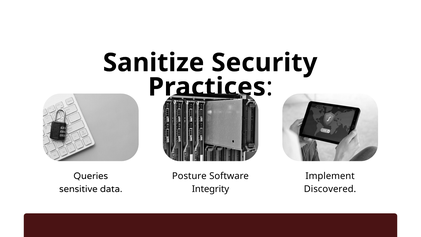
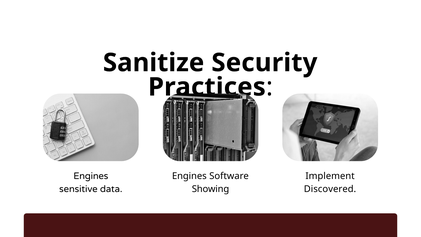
Queries at (91, 176): Queries -> Engines
Posture at (189, 176): Posture -> Engines
Integrity: Integrity -> Showing
